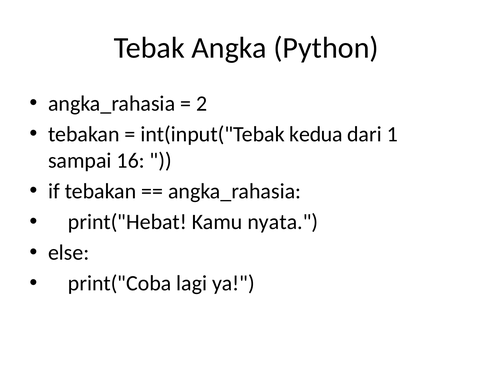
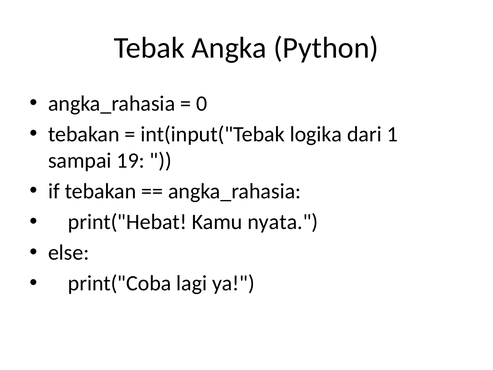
2: 2 -> 0
kedua: kedua -> logika
16: 16 -> 19
